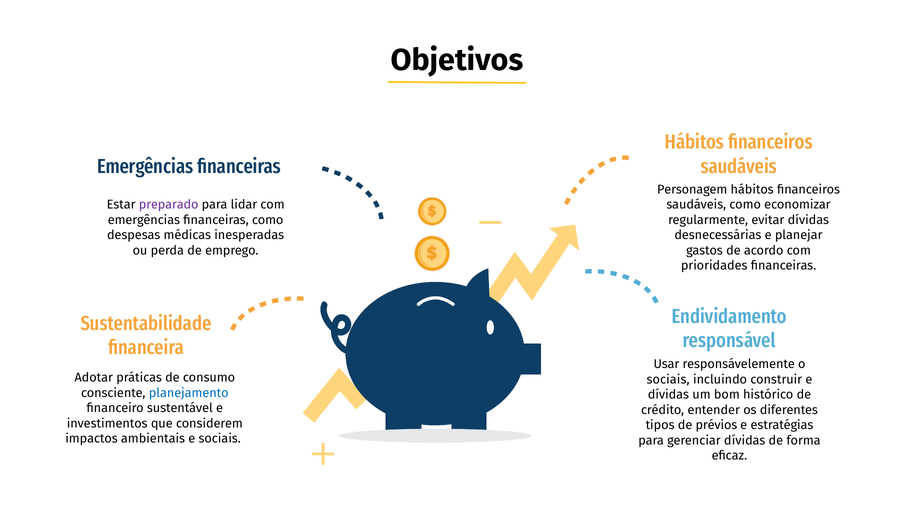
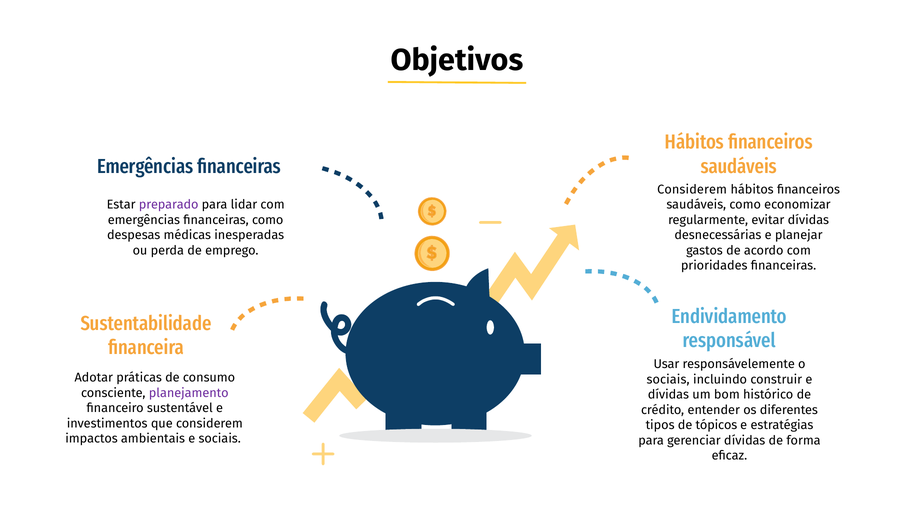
Personagem at (692, 189): Personagem -> Considerem
planejamento colour: blue -> purple
prévios: prévios -> tópicos
